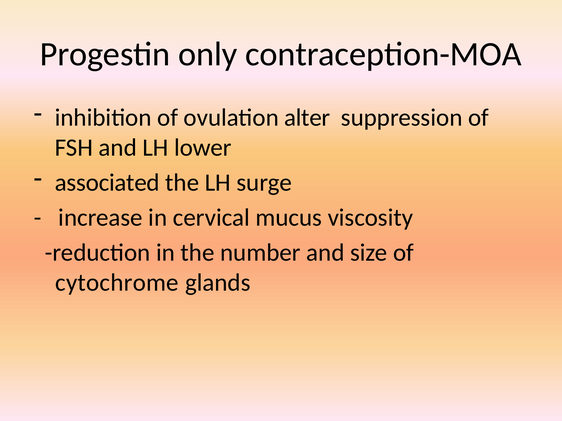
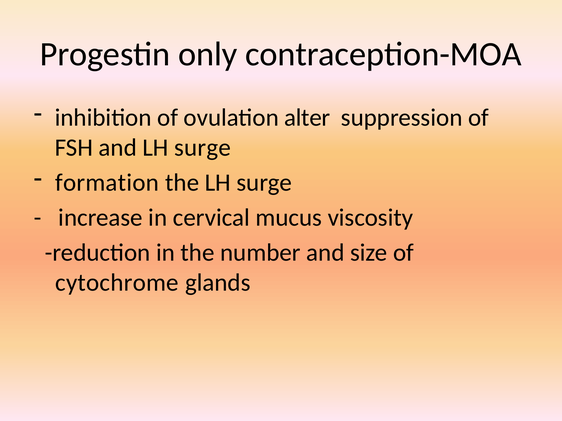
and LH lower: lower -> surge
associated: associated -> formation
